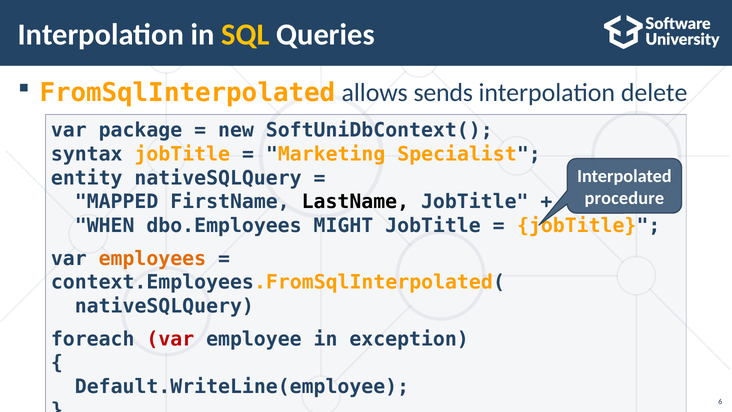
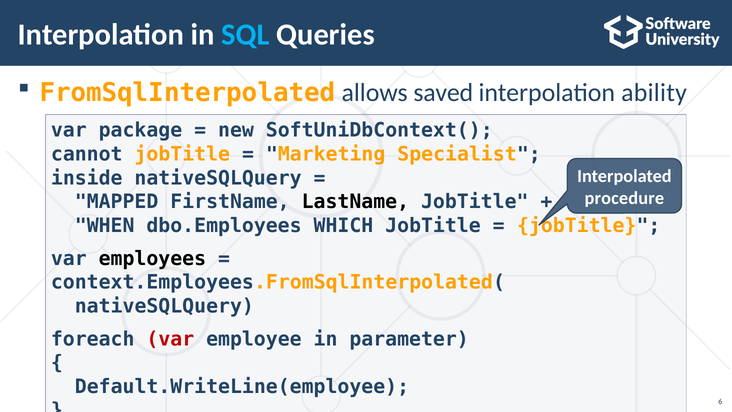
SQL colour: yellow -> light blue
sends: sends -> saved
delete: delete -> ability
syntax: syntax -> cannot
entity: entity -> inside
MIGHT: MIGHT -> WHICH
employees colour: orange -> black
exception: exception -> parameter
